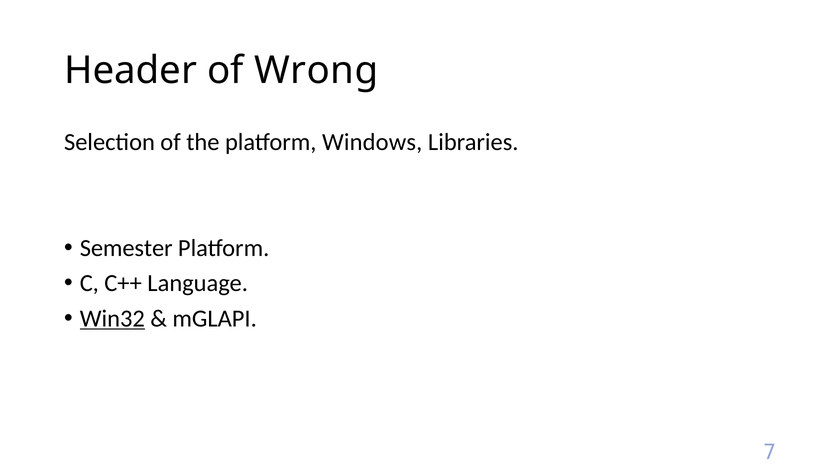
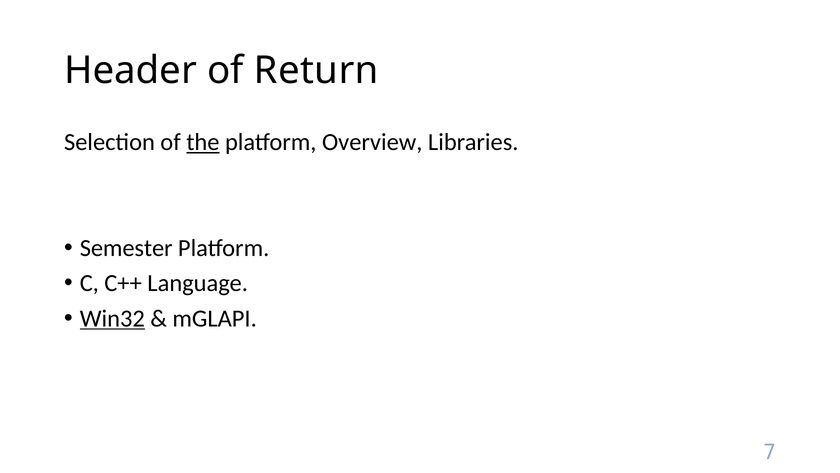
Wrong: Wrong -> Return
the underline: none -> present
Windows: Windows -> Overview
